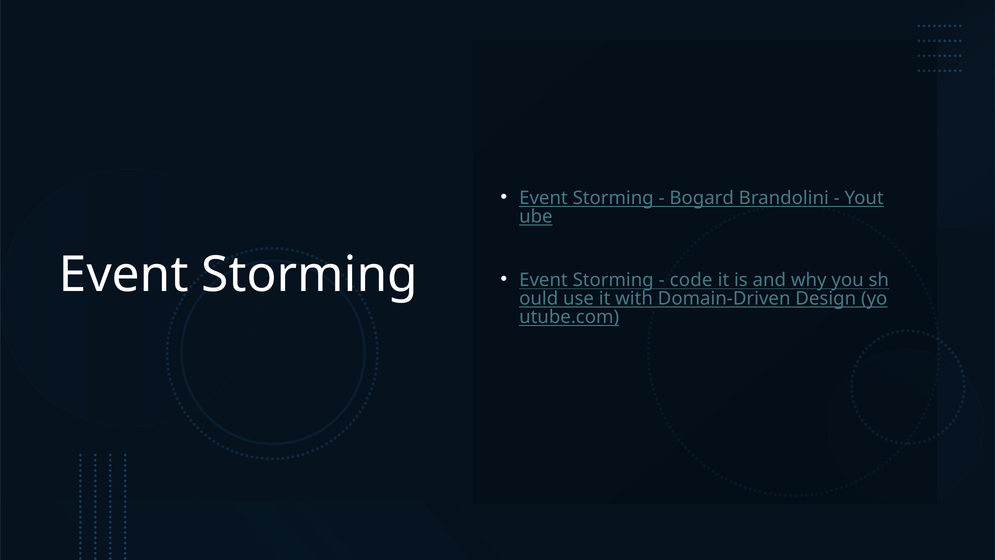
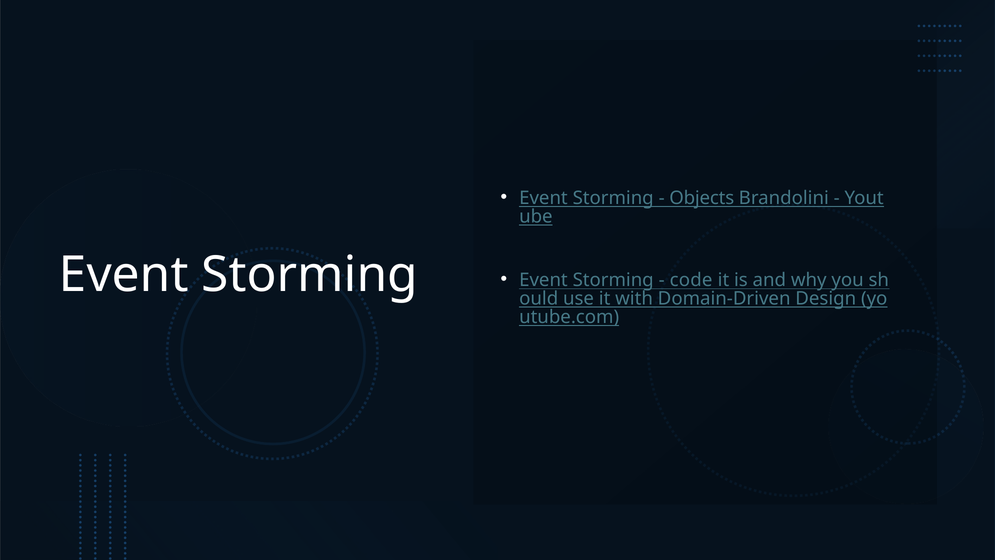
Bogard: Bogard -> Objects
